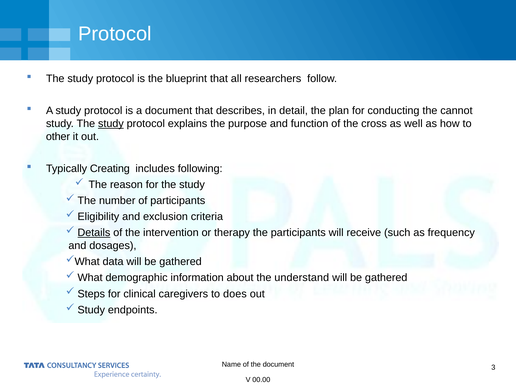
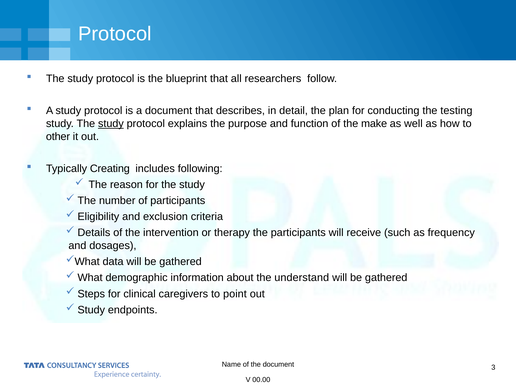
cannot: cannot -> testing
cross: cross -> make
Details underline: present -> none
does: does -> point
